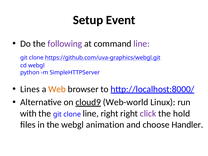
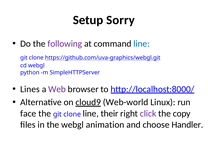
Event: Event -> Sorry
line at (142, 44) colour: purple -> blue
Web colour: orange -> purple
with: with -> face
line right: right -> their
hold: hold -> copy
